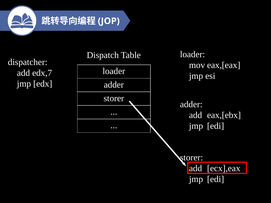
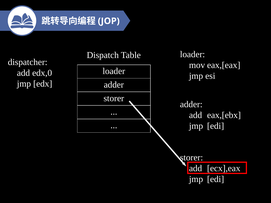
edx,7: edx,7 -> edx,0
